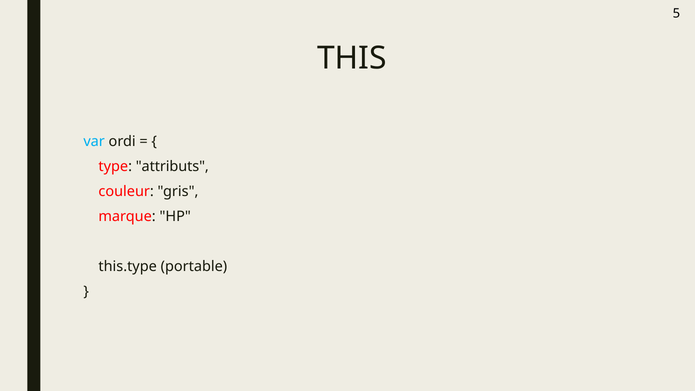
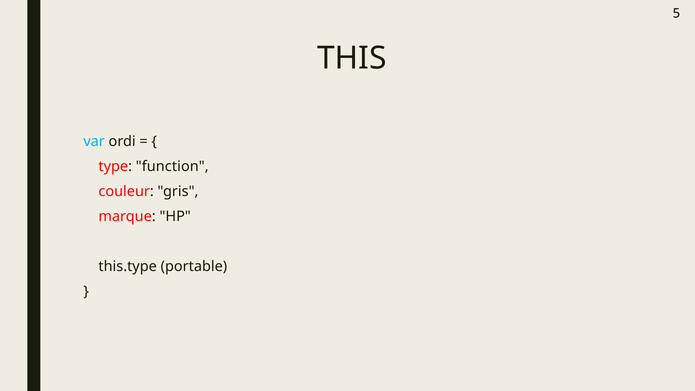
attributs: attributs -> function
